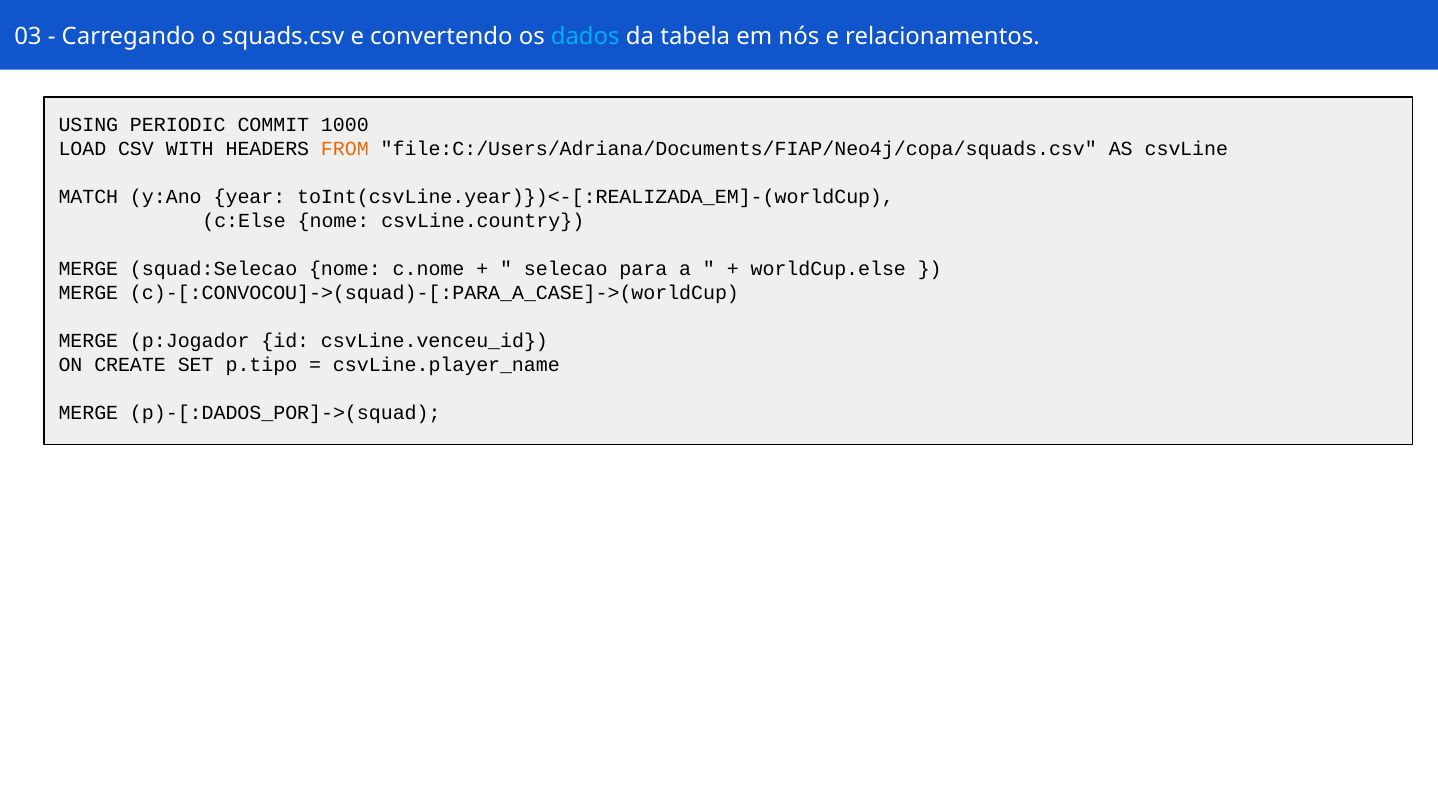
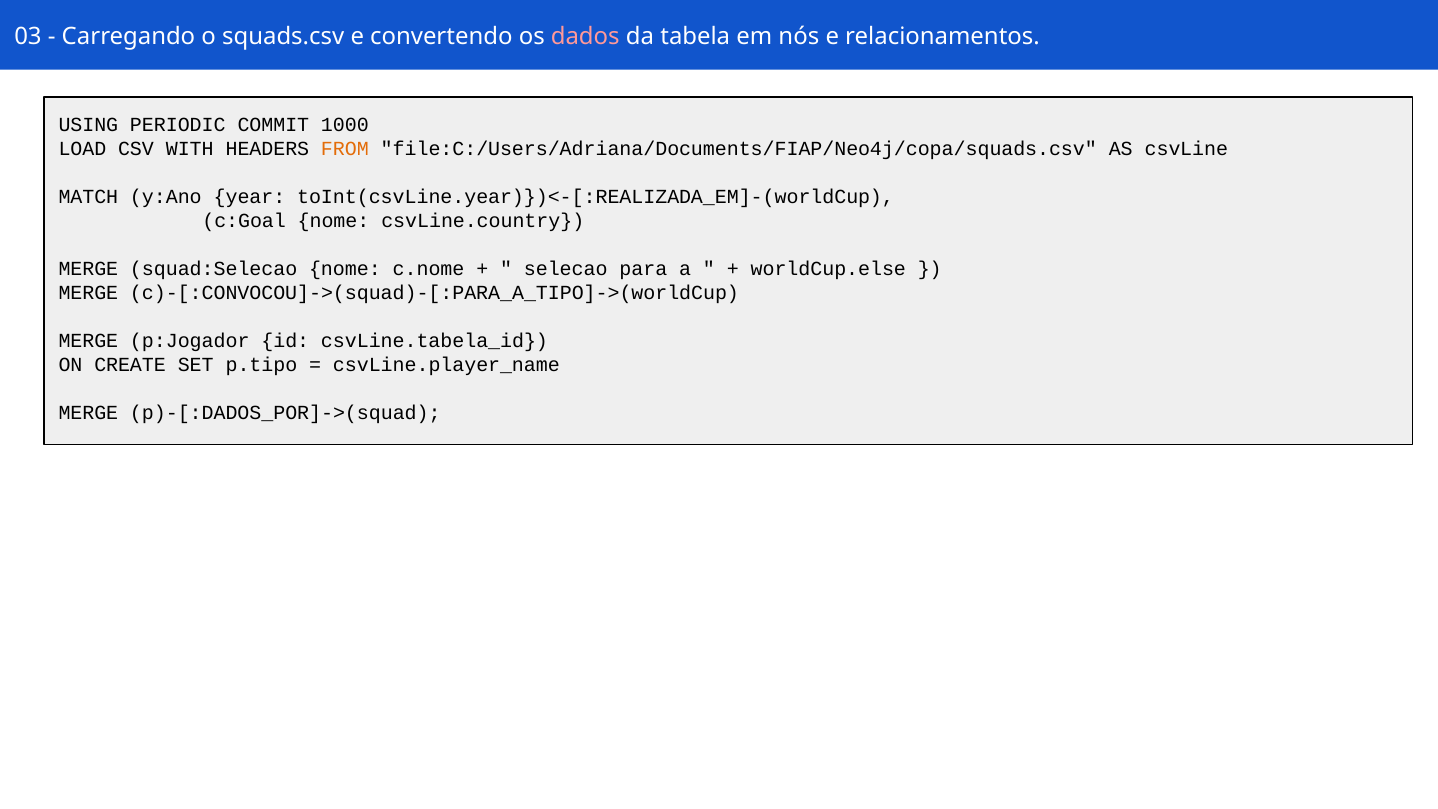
dados colour: light blue -> pink
c:Else: c:Else -> c:Goal
c)-[:CONVOCOU]->(squad)-[:PARA_A_CASE]->(worldCup: c)-[:CONVOCOU]->(squad)-[:PARA_A_CASE]->(worldCup -> c)-[:CONVOCOU]->(squad)-[:PARA_A_TIPO]->(worldCup
csvLine.venceu_id: csvLine.venceu_id -> csvLine.tabela_id
